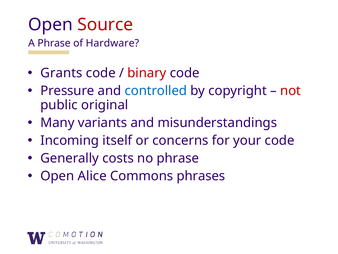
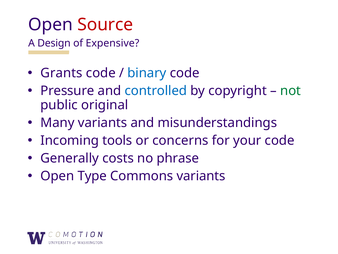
A Phrase: Phrase -> Design
Hardware: Hardware -> Expensive
binary colour: red -> blue
not colour: red -> green
itself: itself -> tools
Alice: Alice -> Type
Commons phrases: phrases -> variants
